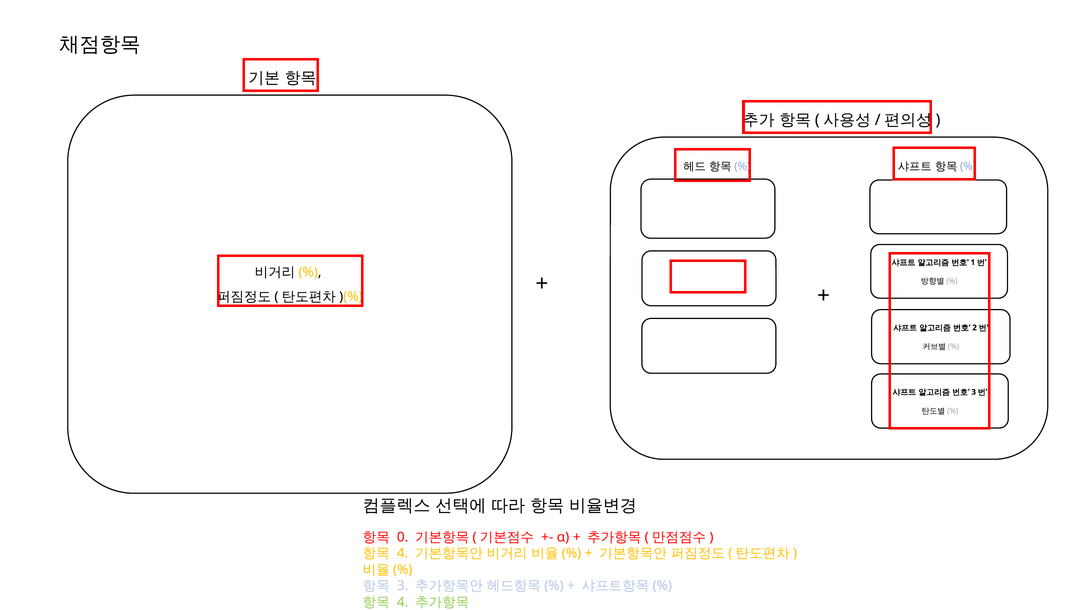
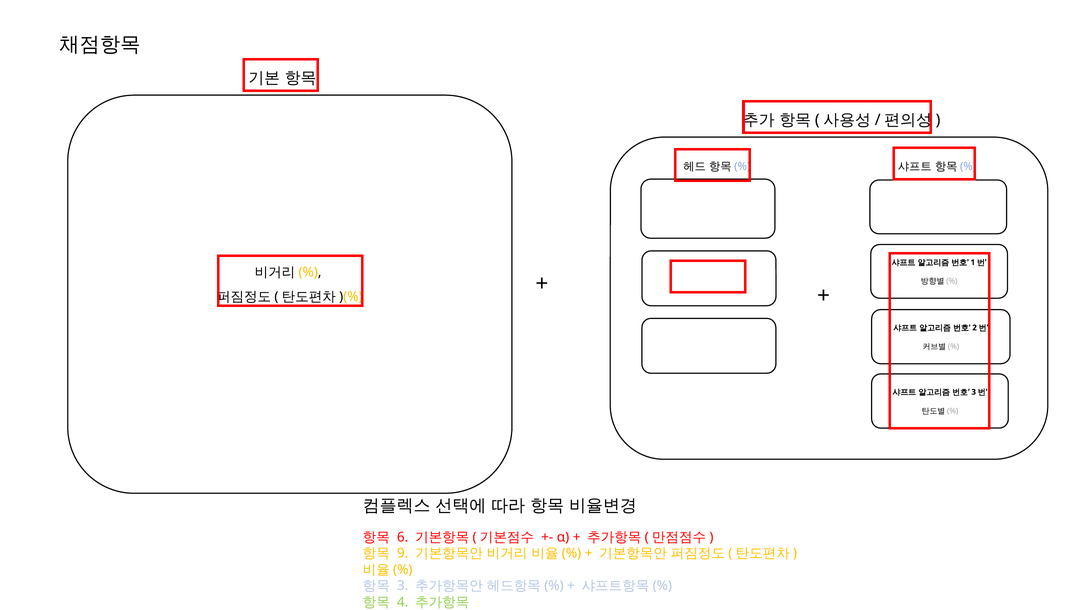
0: 0 -> 6
4 at (403, 553): 4 -> 9
